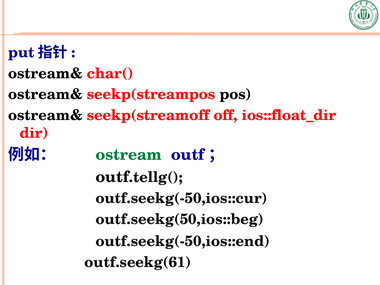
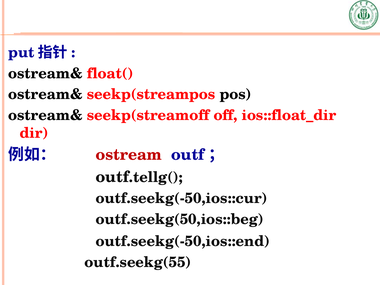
char(: char( -> float(
ostream colour: green -> red
outf.seekg(61: outf.seekg(61 -> outf.seekg(55
